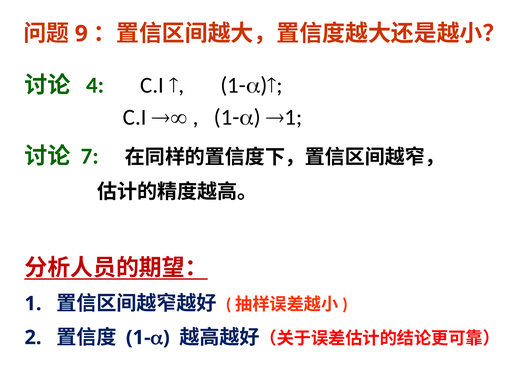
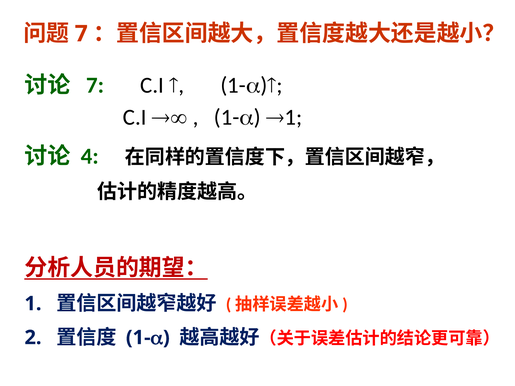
9 at (81, 34): 9 -> 7
4 at (95, 85): 4 -> 7
7: 7 -> 4
